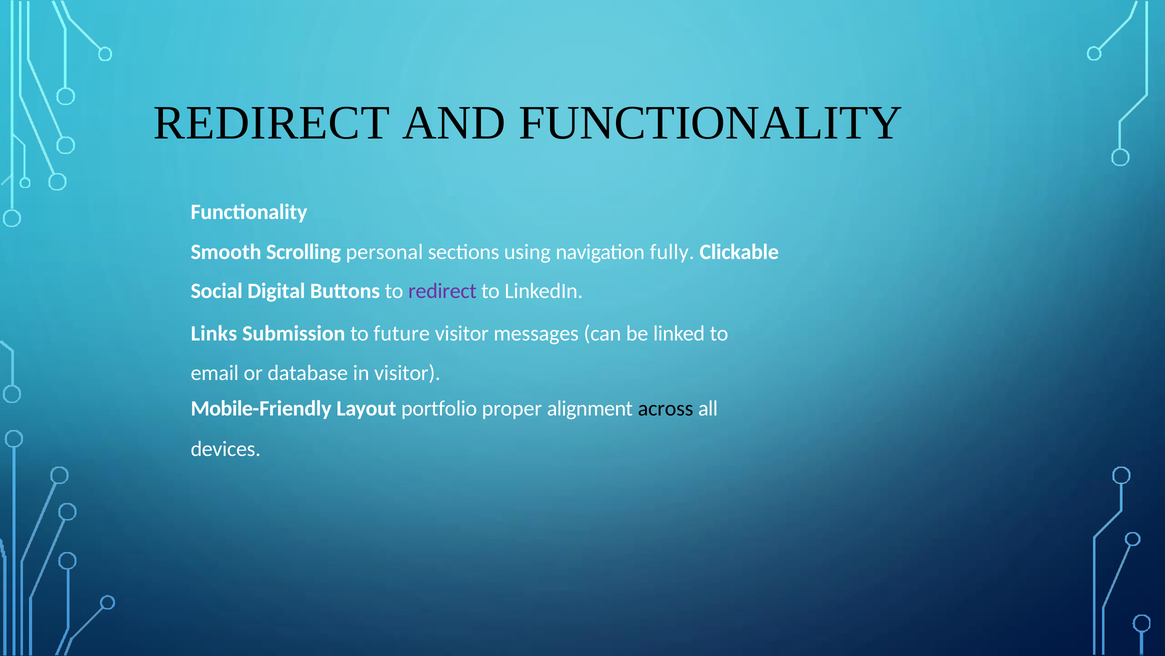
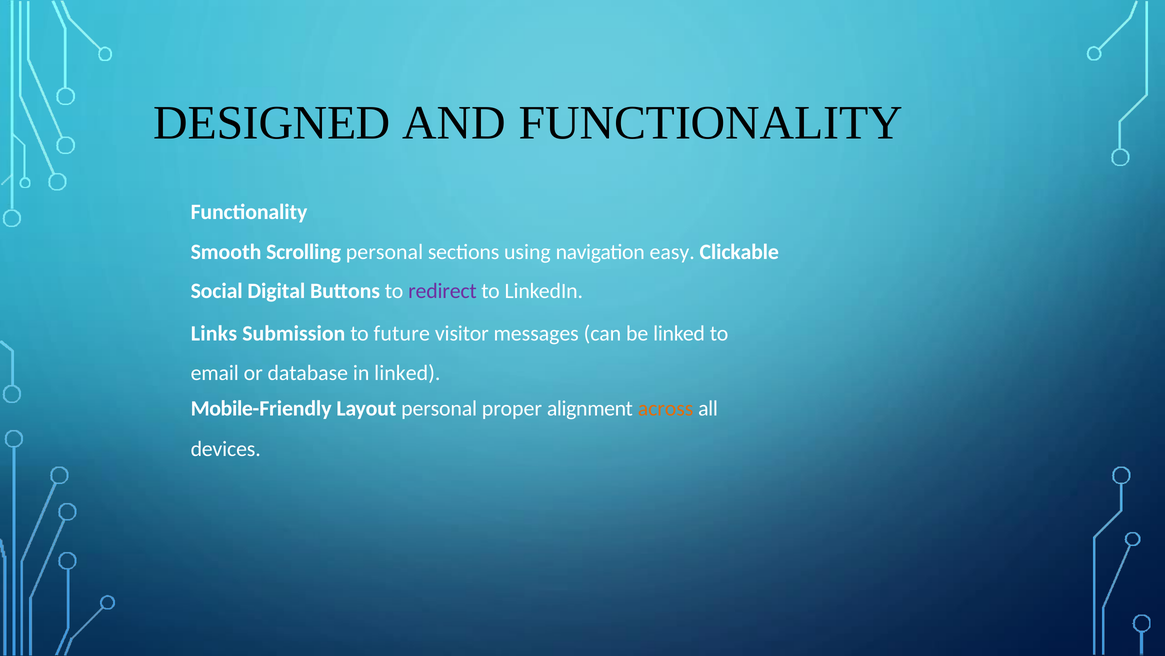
REDIRECT at (272, 123): REDIRECT -> DESIGNED
fully: fully -> easy
in visitor: visitor -> linked
Layout portfolio: portfolio -> personal
across colour: black -> orange
